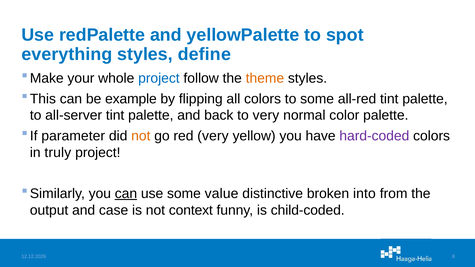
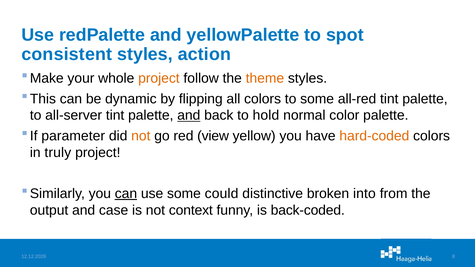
everything: everything -> consistent
define: define -> action
project at (159, 78) colour: blue -> orange
example: example -> dynamic
and at (189, 115) underline: none -> present
to very: very -> hold
red very: very -> view
hard-coded colour: purple -> orange
value: value -> could
child-coded: child-coded -> back-coded
